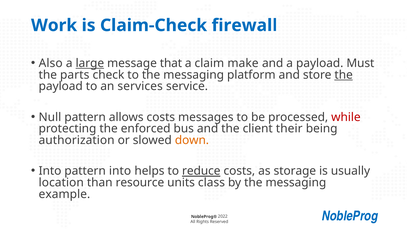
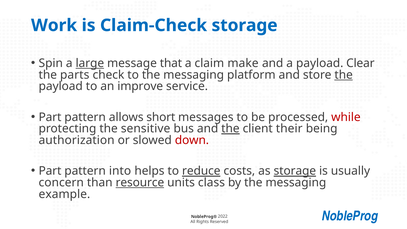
Claim-Check firewall: firewall -> storage
Also: Also -> Spin
Must: Must -> Clear
services: services -> improve
Null at (50, 117): Null -> Part
allows costs: costs -> short
enforced: enforced -> sensitive
the at (230, 129) underline: none -> present
down colour: orange -> red
Into at (50, 171): Into -> Part
storage at (295, 171) underline: none -> present
location: location -> concern
resource underline: none -> present
